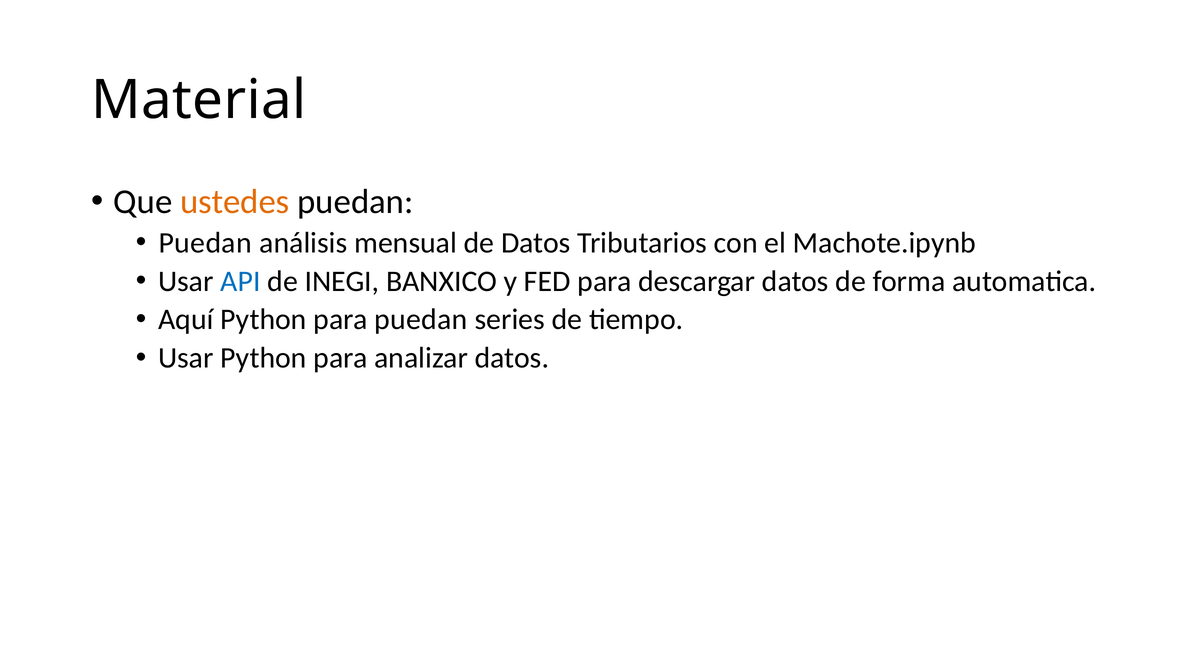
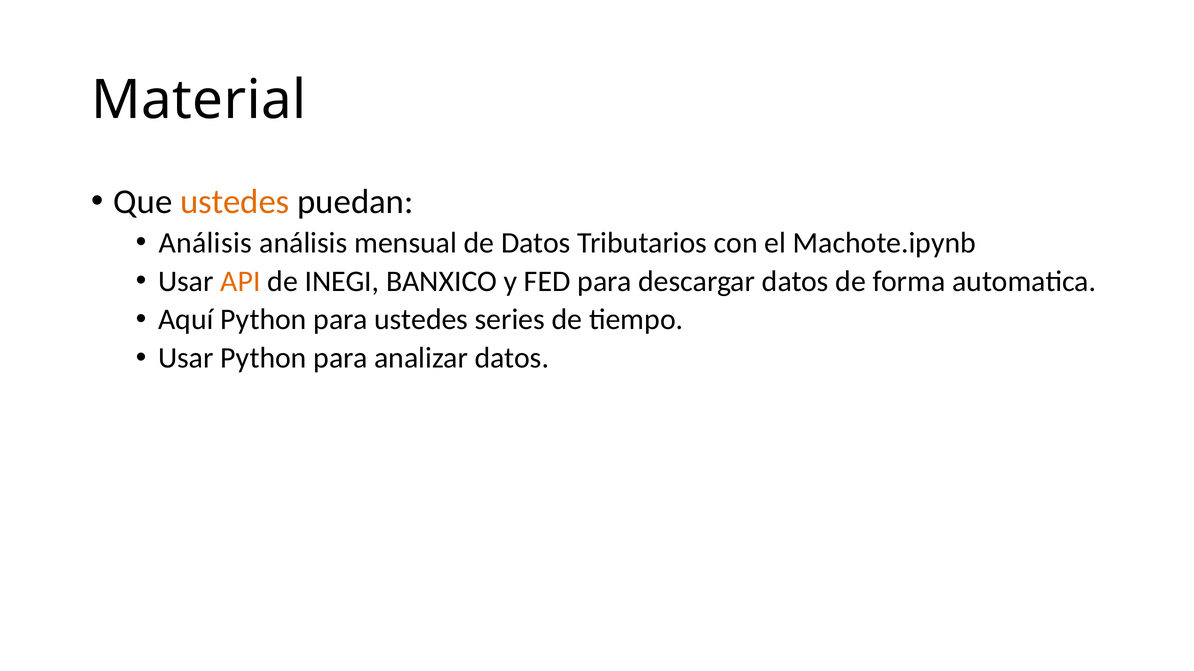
Puedan at (205, 243): Puedan -> Análisis
API colour: blue -> orange
para puedan: puedan -> ustedes
